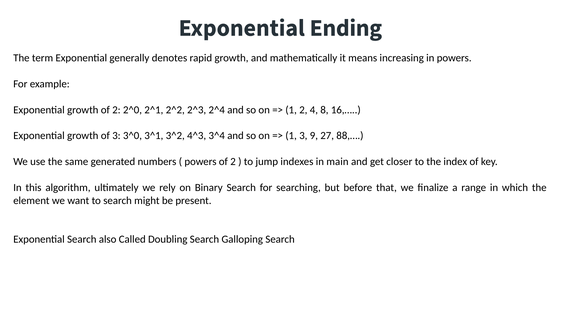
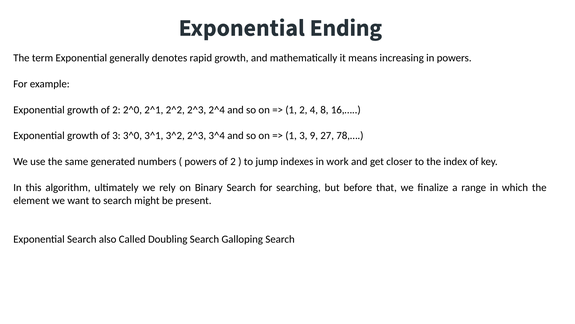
3^2 4^3: 4^3 -> 2^3
88,…: 88,… -> 78,…
main: main -> work
